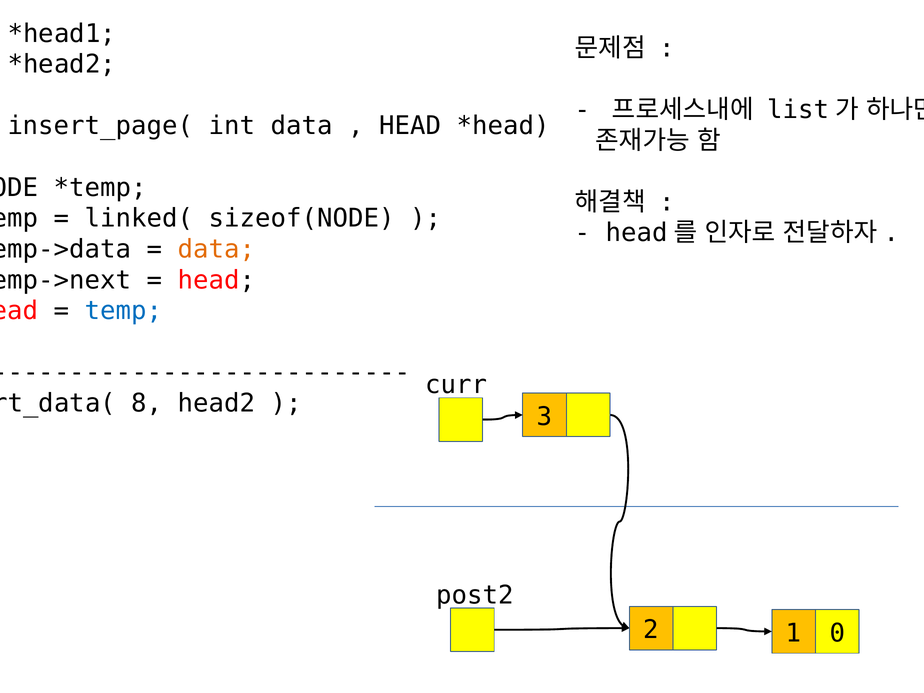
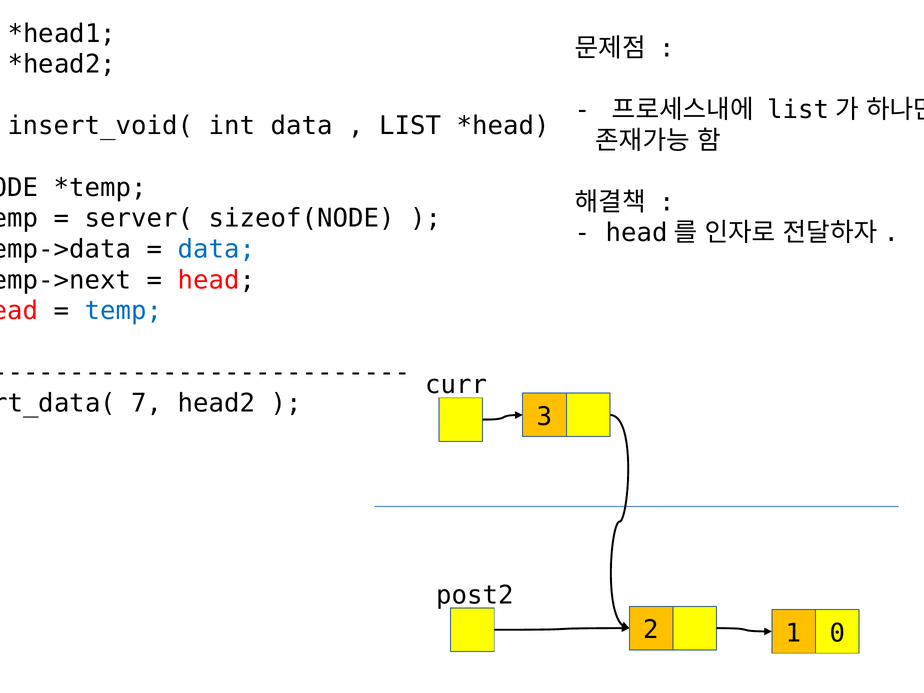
insert_page(: insert_page( -> insert_void(
HEAD at (410, 126): HEAD -> LIST
linked(: linked( -> server(
data at (217, 249) colour: orange -> blue
8: 8 -> 7
